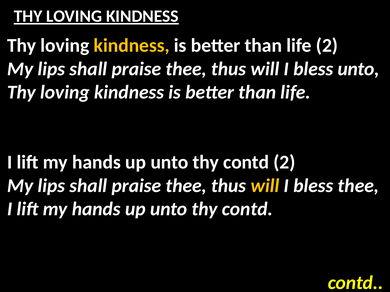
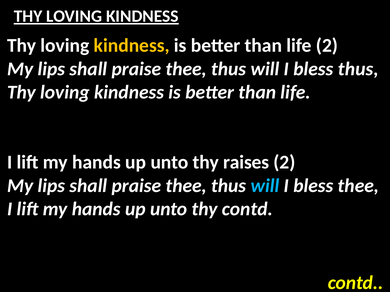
bless unto: unto -> thus
contd at (246, 163): contd -> raises
will at (265, 186) colour: yellow -> light blue
